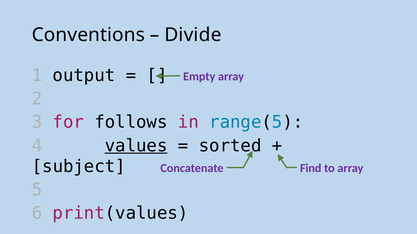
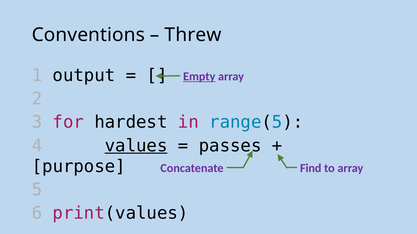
Divide: Divide -> Threw
Empty underline: none -> present
follows: follows -> hardest
sorted: sorted -> passes
subject: subject -> purpose
